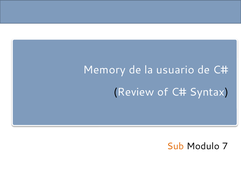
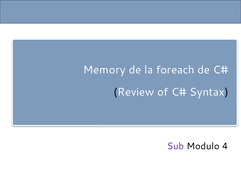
usuario: usuario -> foreach
Sub colour: orange -> purple
7: 7 -> 4
